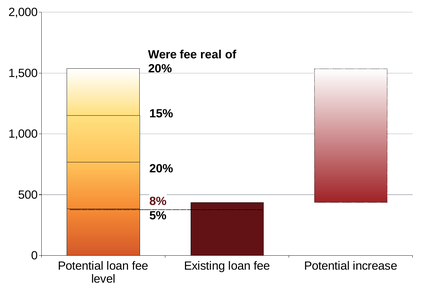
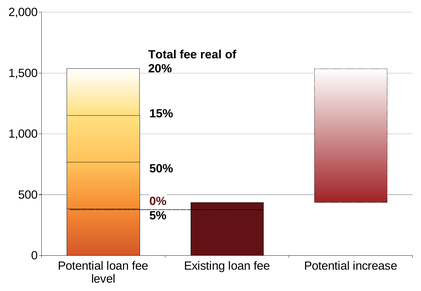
Were: Were -> Total
20% at (161, 169): 20% -> 50%
8%: 8% -> 0%
